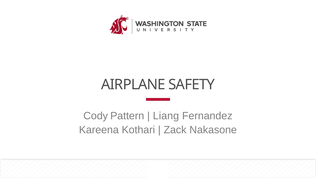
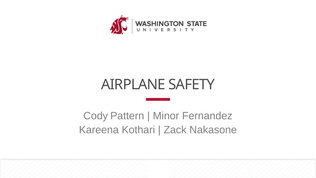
Liang: Liang -> Minor
